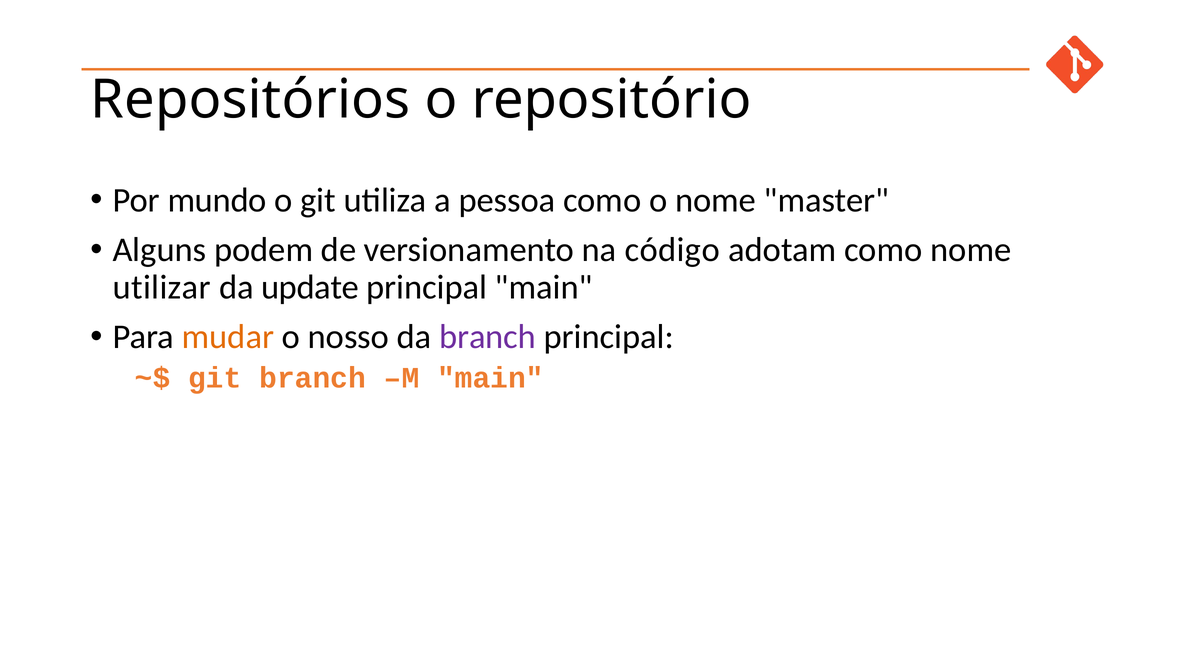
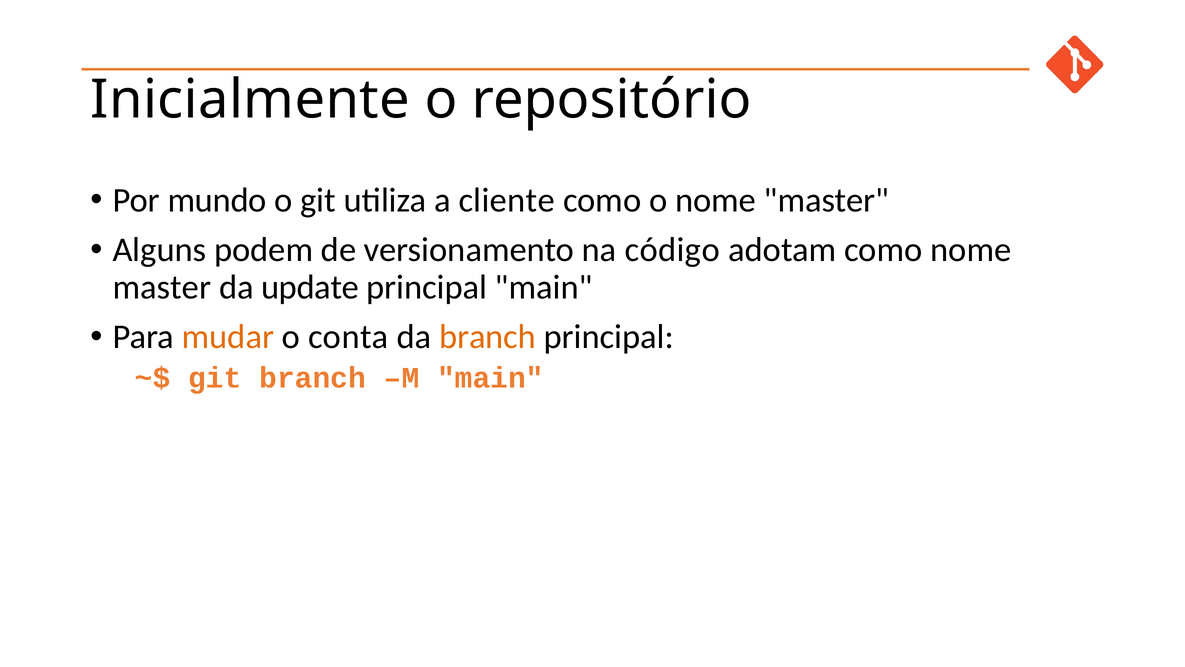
Repositórios: Repositórios -> Inicialmente
pessoa: pessoa -> cliente
utilizar at (162, 287): utilizar -> master
nosso: nosso -> conta
branch at (488, 337) colour: purple -> orange
